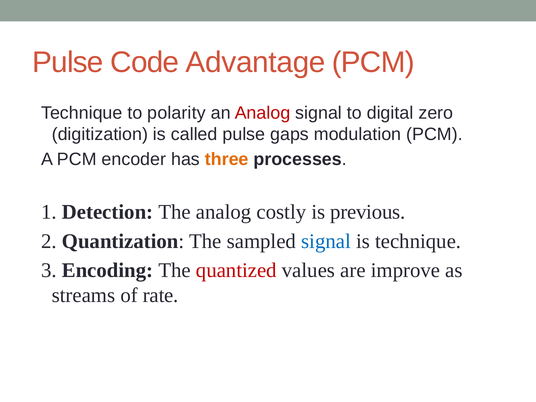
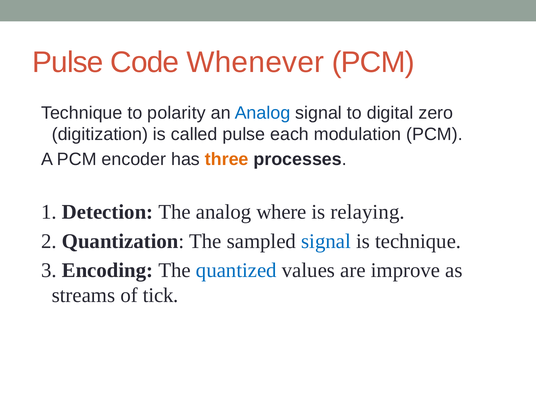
Advantage: Advantage -> Whenever
Analog at (263, 113) colour: red -> blue
gaps: gaps -> each
costly: costly -> where
previous: previous -> relaying
quantized colour: red -> blue
rate: rate -> tick
